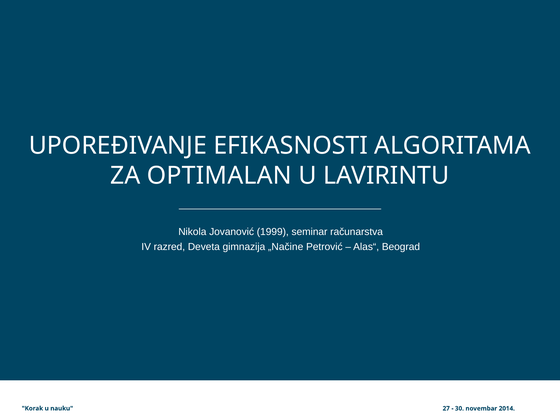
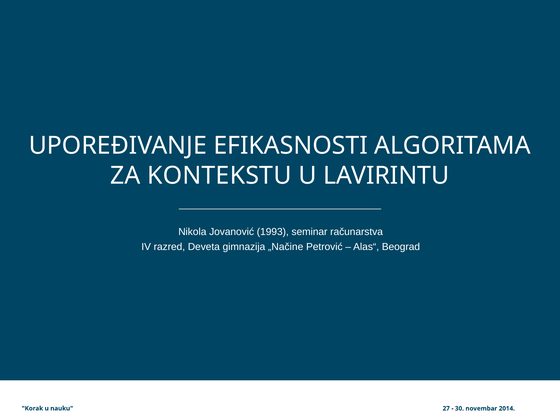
OPTIMALAN: OPTIMALAN -> KONTEKSTU
1999: 1999 -> 1993
